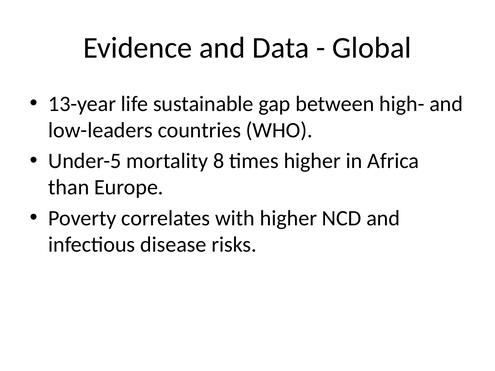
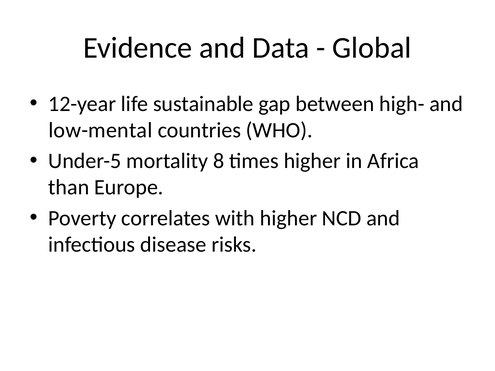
13-year: 13-year -> 12-year
low-leaders: low-leaders -> low-mental
